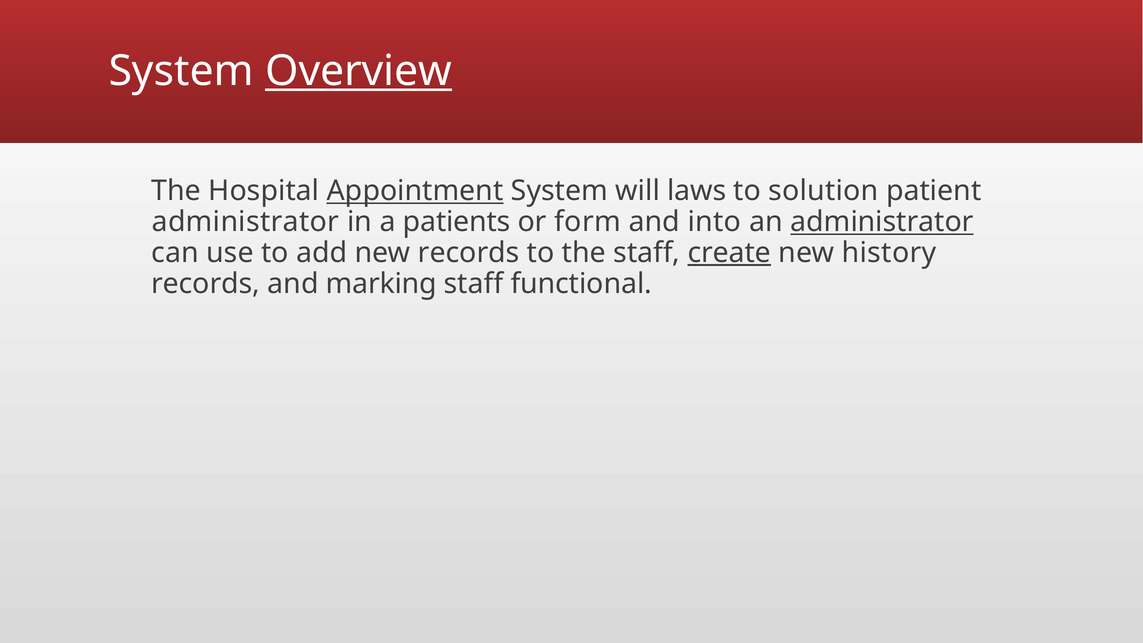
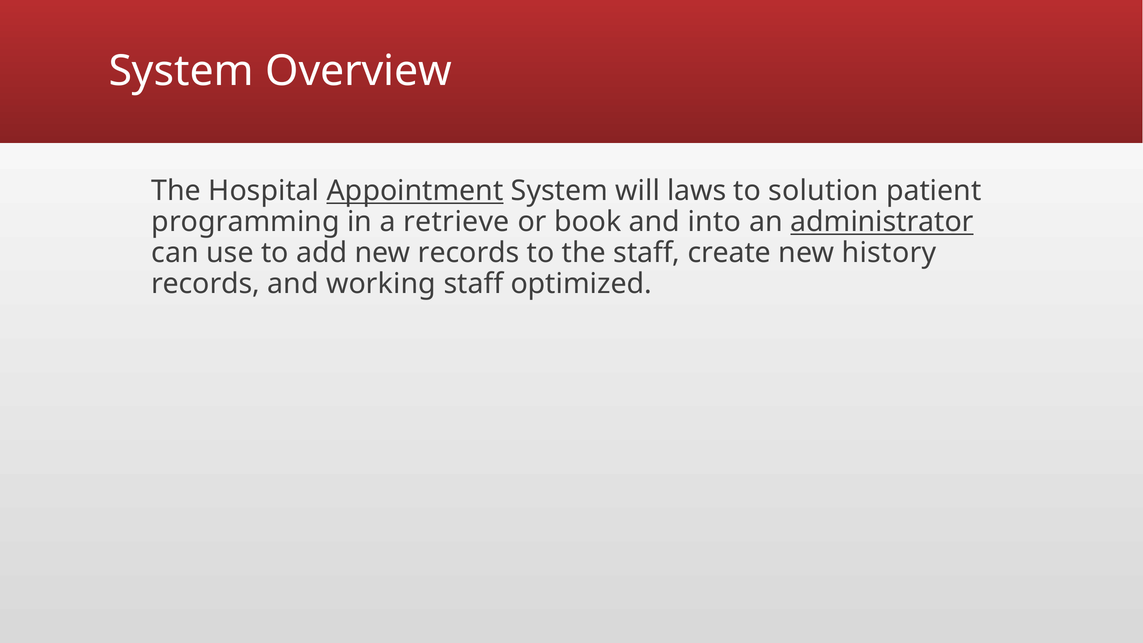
Overview underline: present -> none
administrator at (245, 222): administrator -> programming
patients: patients -> retrieve
form: form -> book
create underline: present -> none
marking: marking -> working
functional: functional -> optimized
